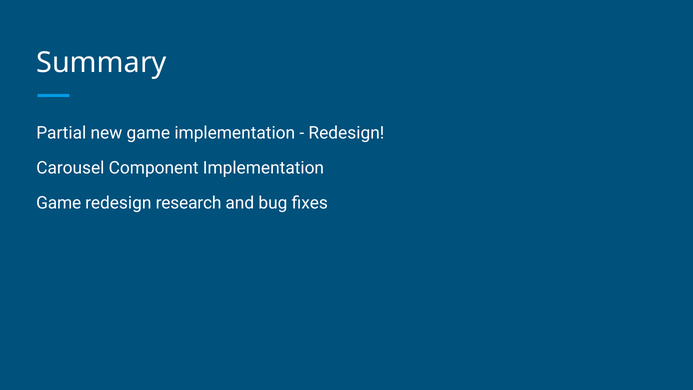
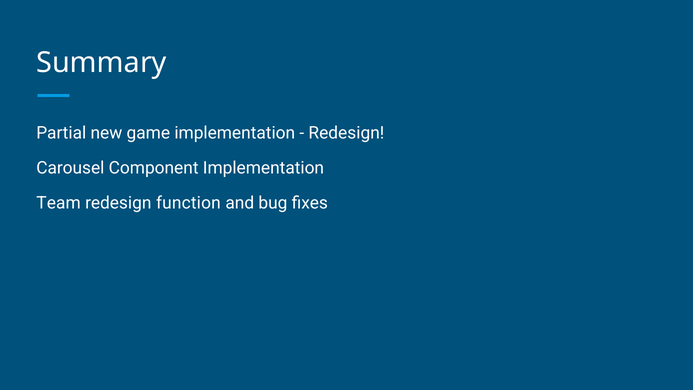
Game at (59, 203): Game -> Team
research: research -> function
